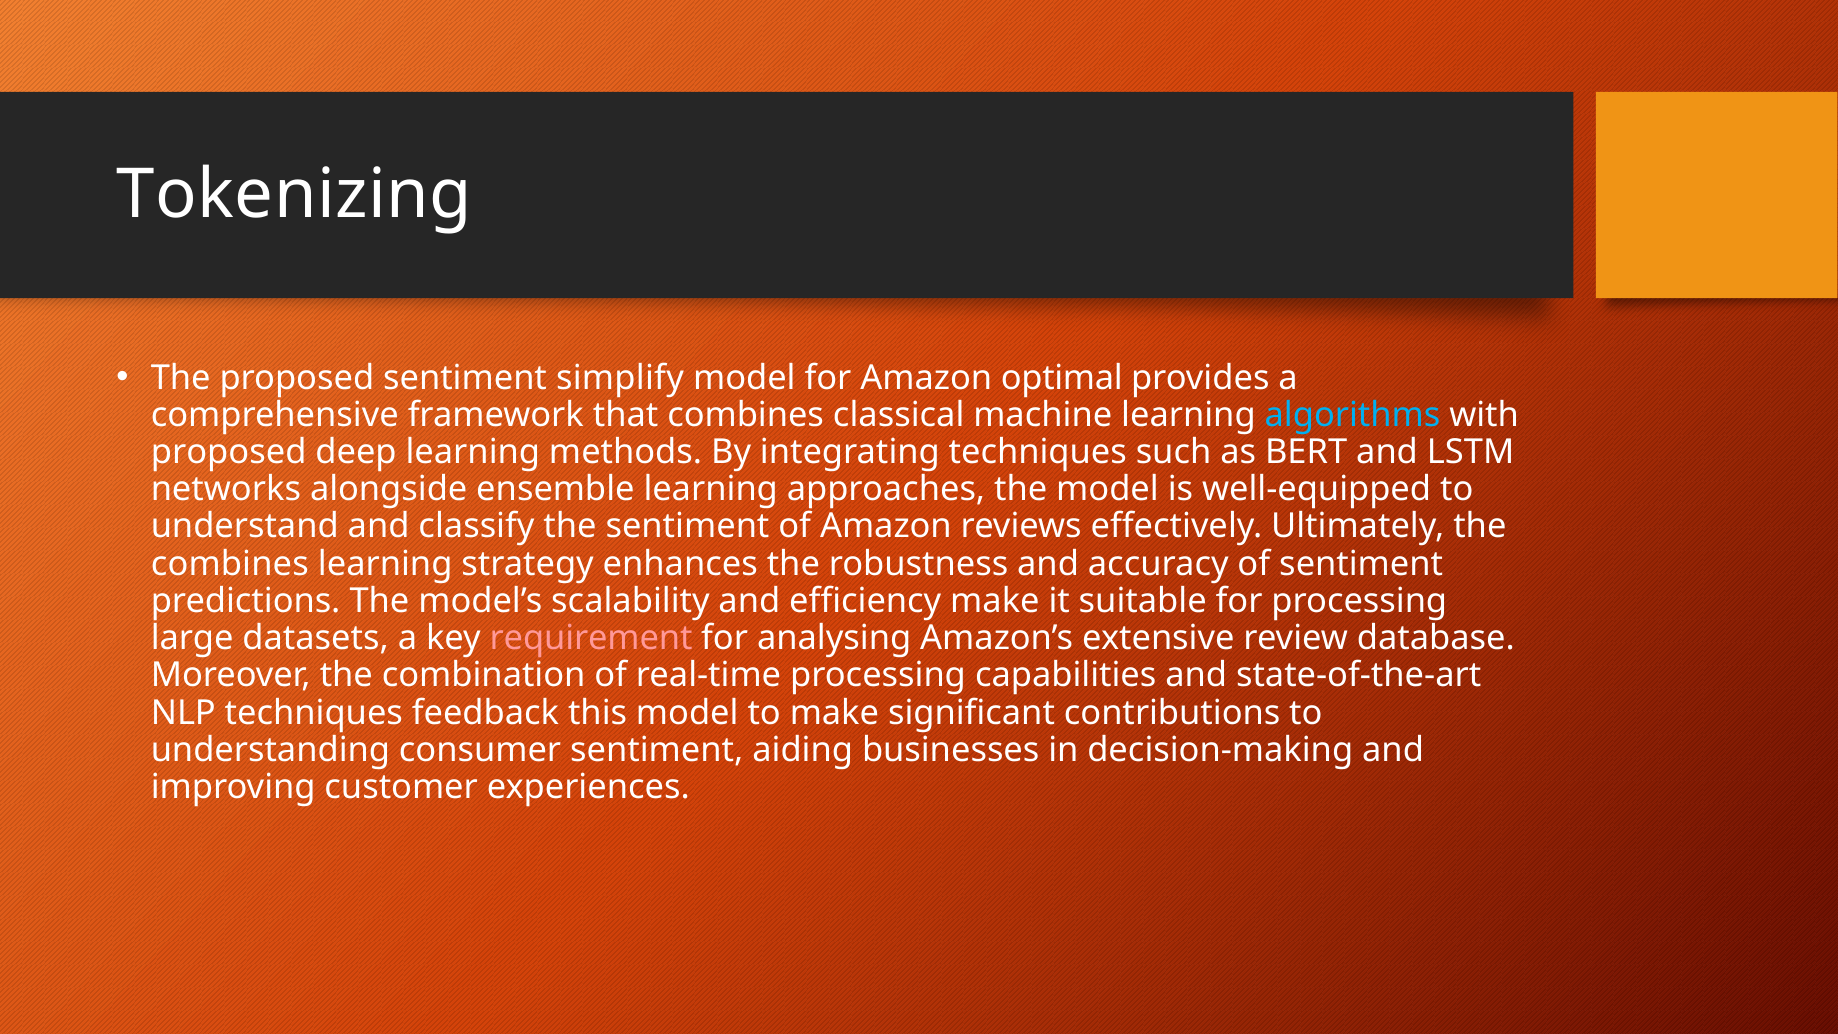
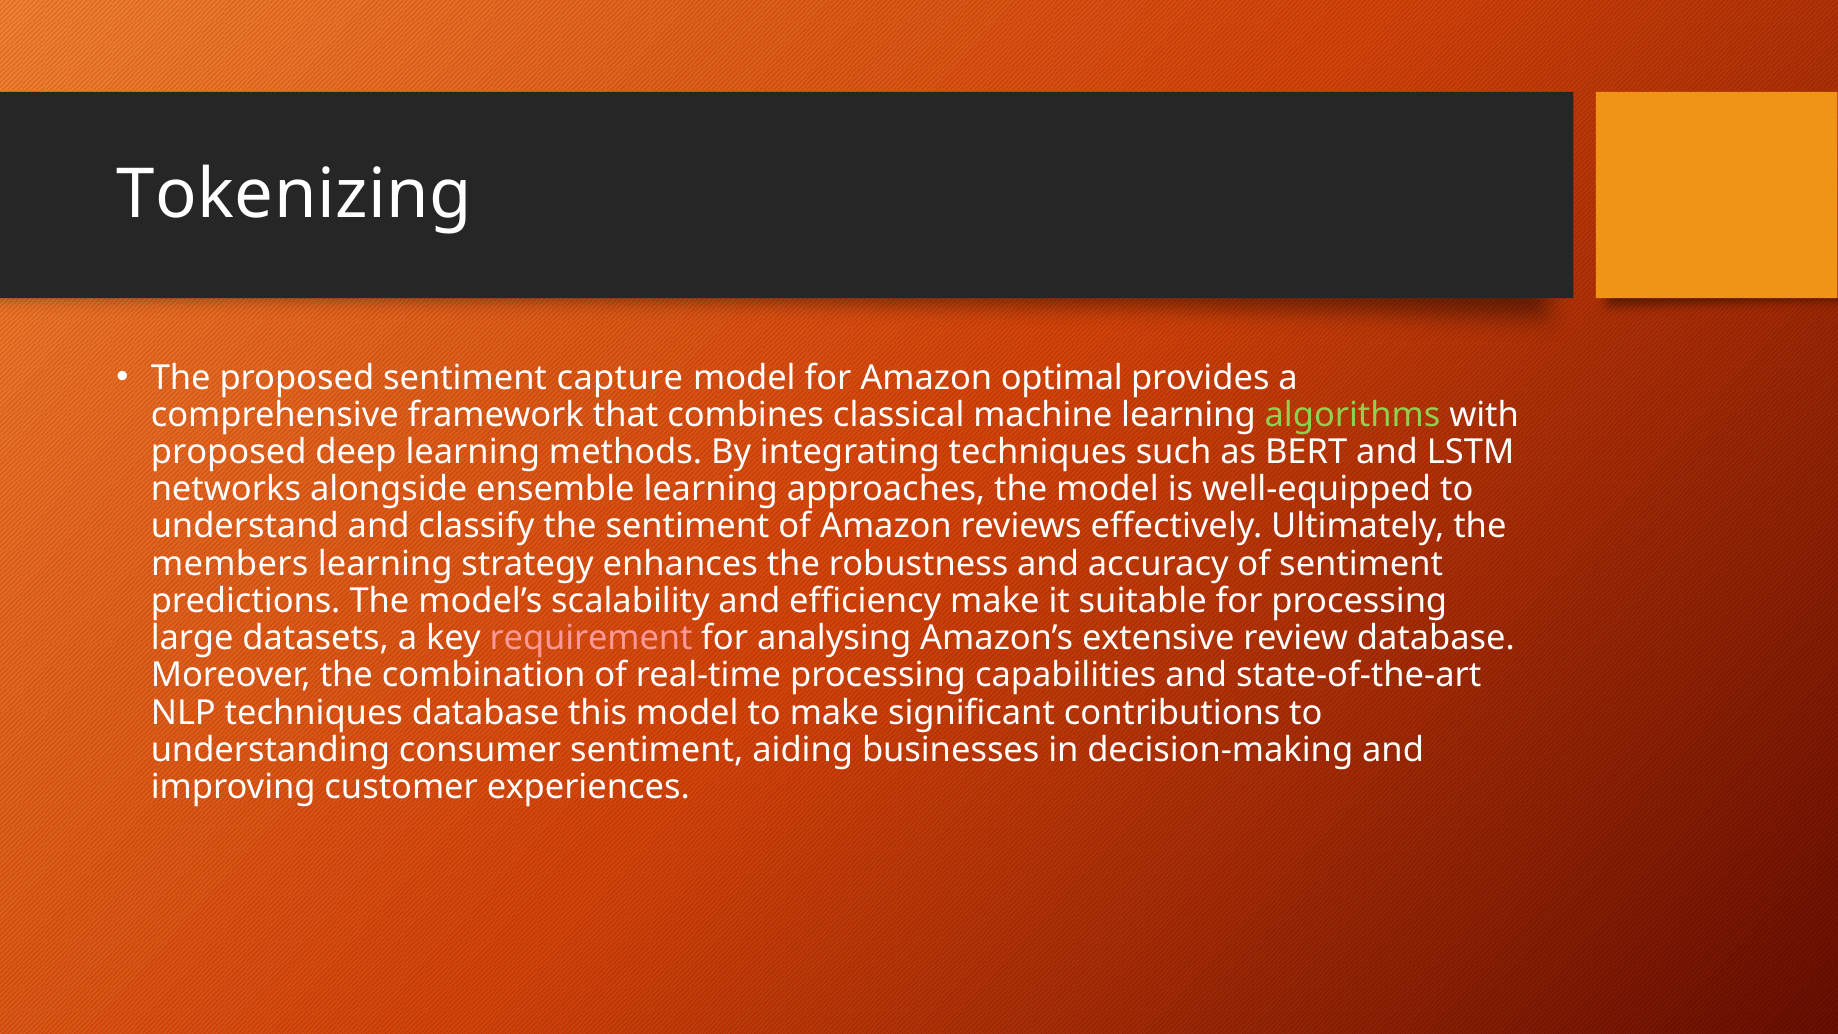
simplify: simplify -> capture
algorithms colour: light blue -> light green
combines at (230, 564): combines -> members
techniques feedback: feedback -> database
